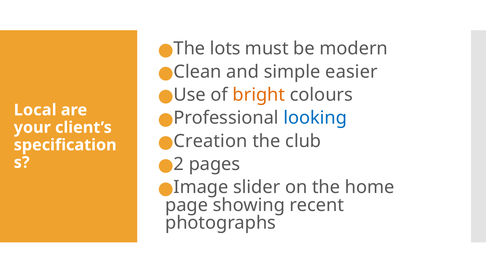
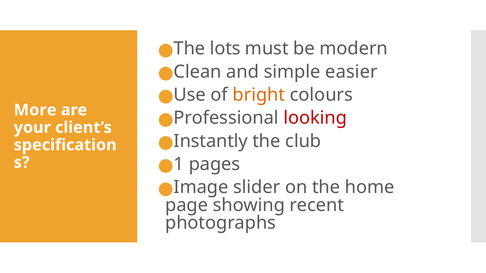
Local: Local -> More
looking colour: blue -> red
Creation: Creation -> Instantly
2: 2 -> 1
